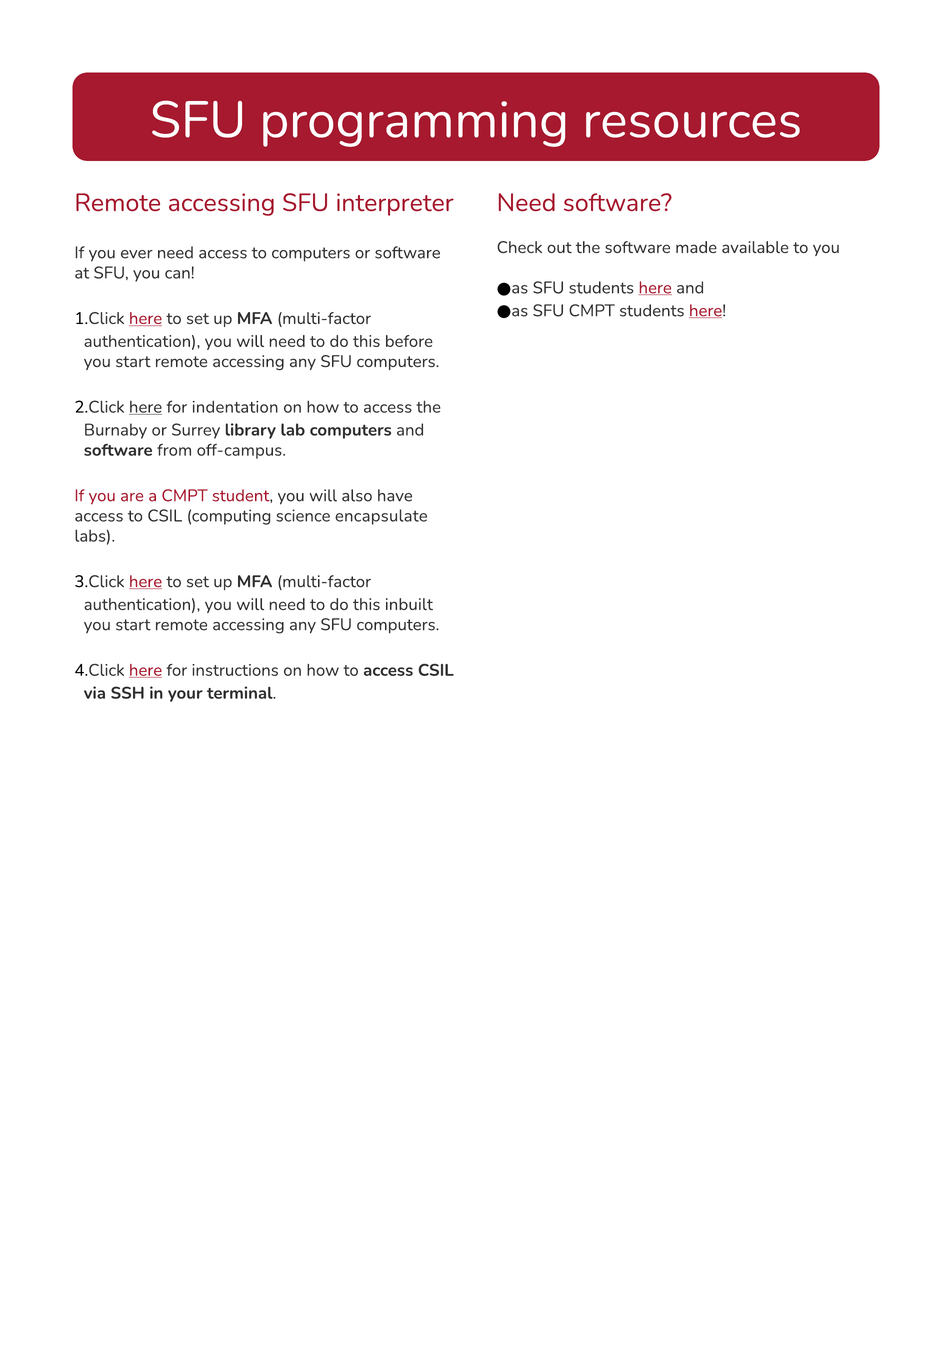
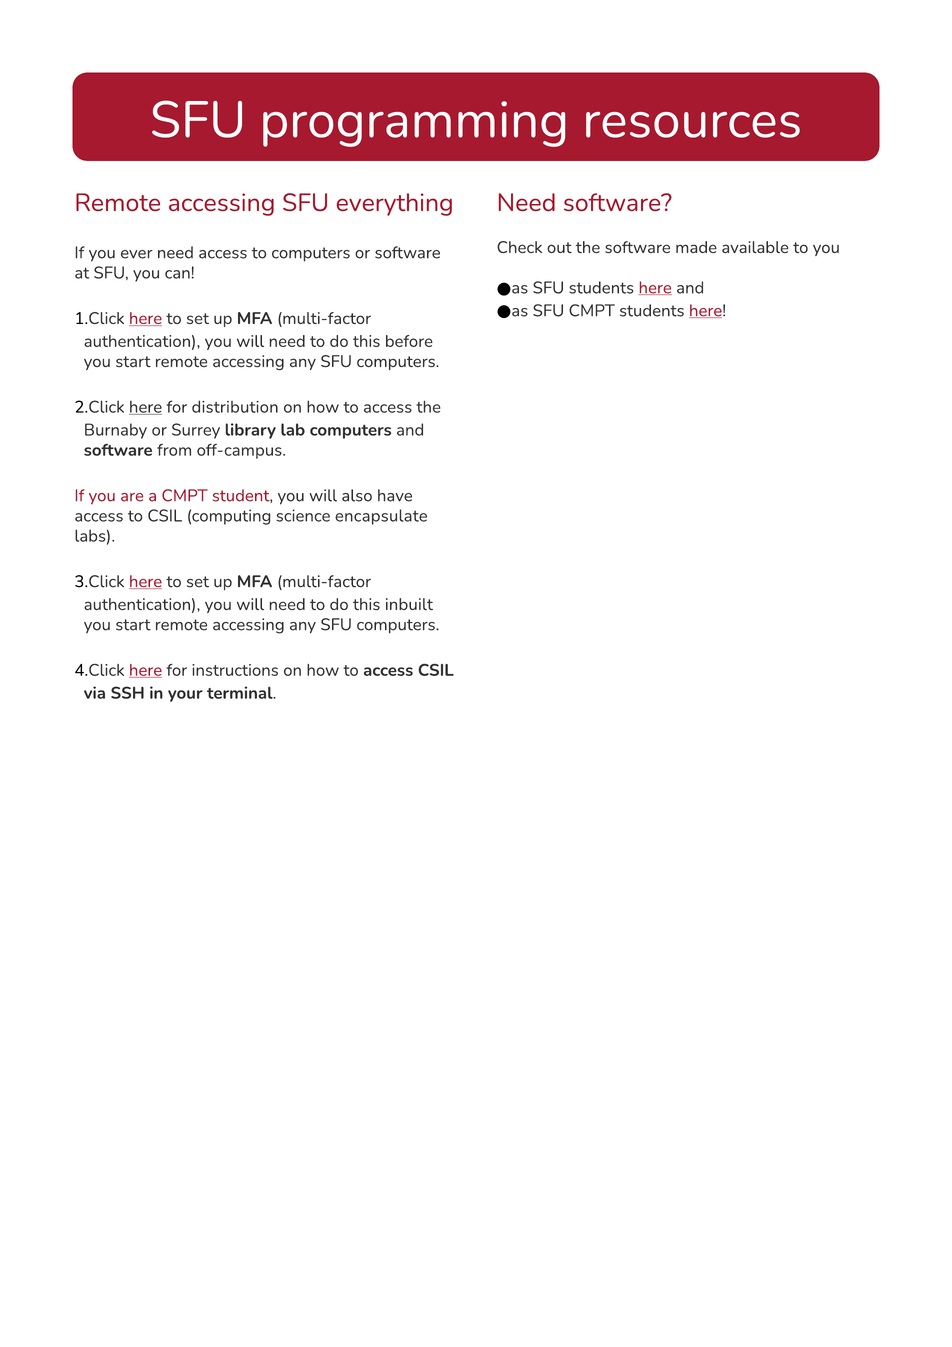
interpreter: interpreter -> everything
indentation: indentation -> distribution
